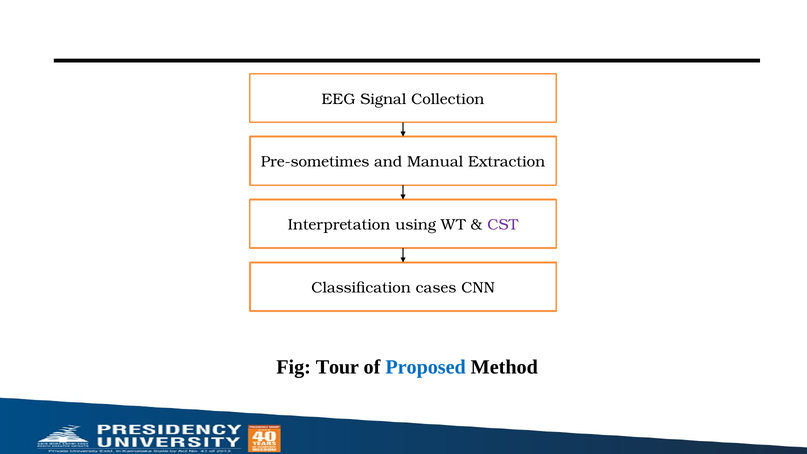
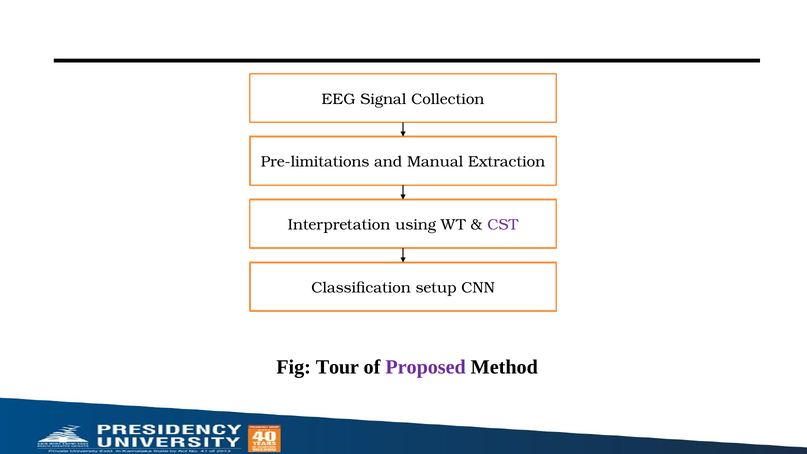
Pre-sometimes: Pre-sometimes -> Pre-limitations
cases: cases -> setup
Proposed colour: blue -> purple
